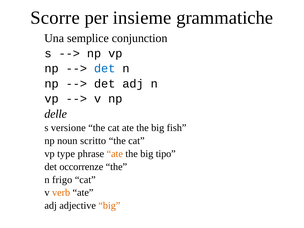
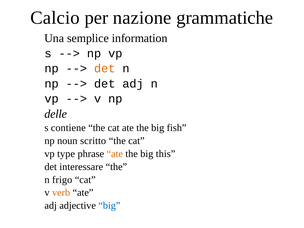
Scorre: Scorre -> Calcio
insieme: insieme -> nazione
conjunction: conjunction -> information
det at (105, 69) colour: blue -> orange
versione: versione -> contiene
tipo: tipo -> this
occorrenze: occorrenze -> interessare
big at (109, 206) colour: orange -> blue
